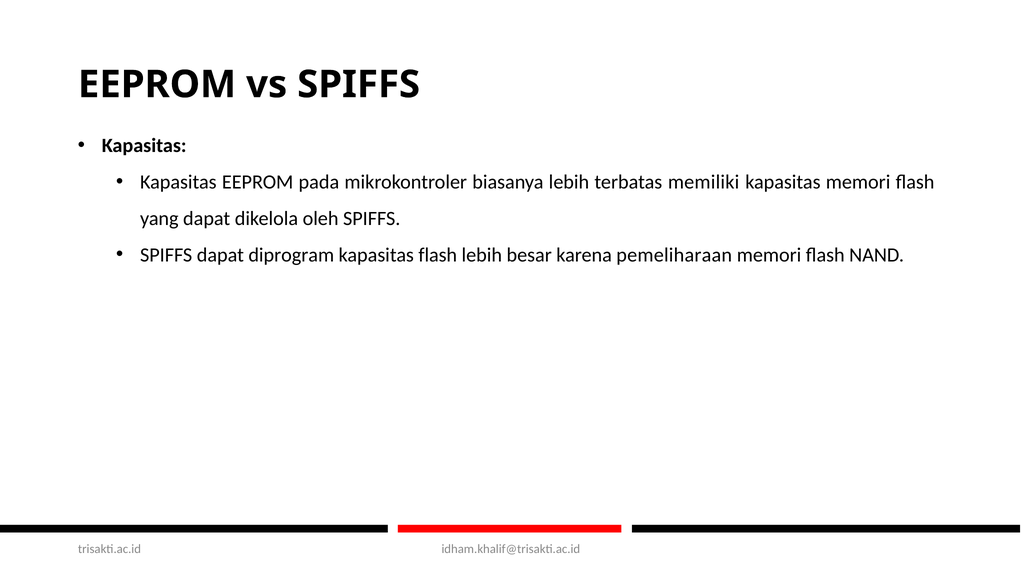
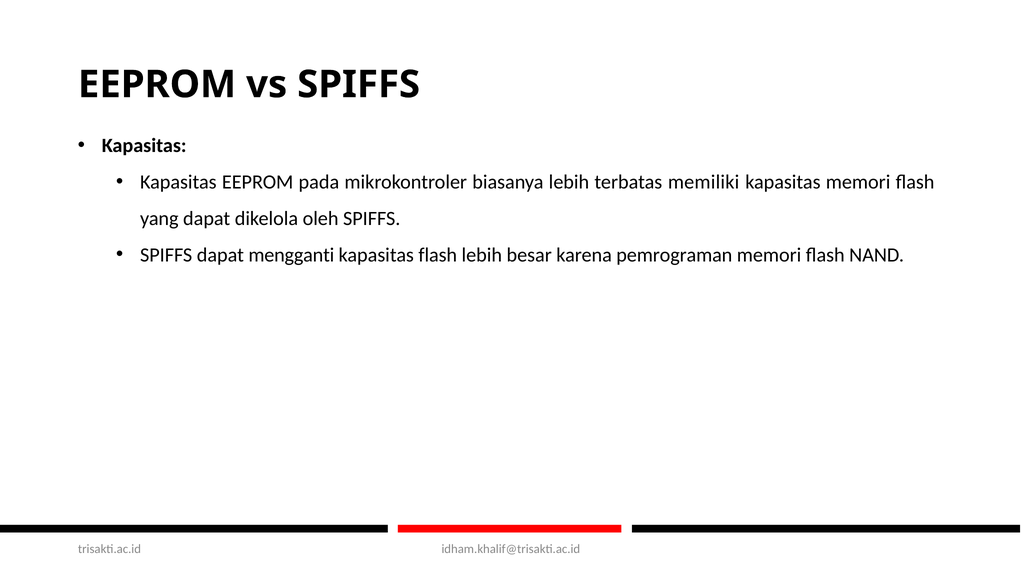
diprogram: diprogram -> mengganti
pemeliharaan: pemeliharaan -> pemrograman
